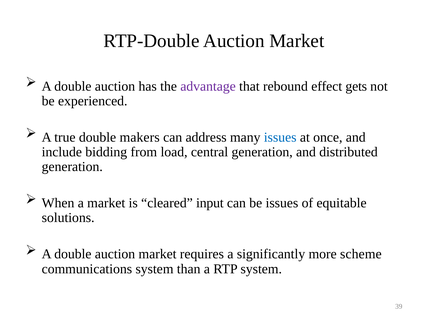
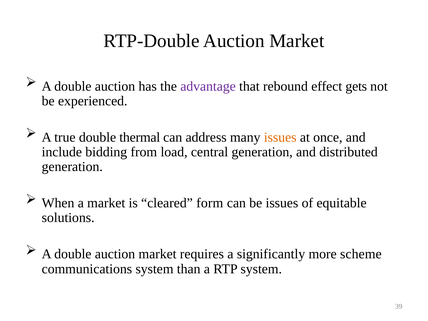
makers: makers -> thermal
issues at (280, 137) colour: blue -> orange
input: input -> form
